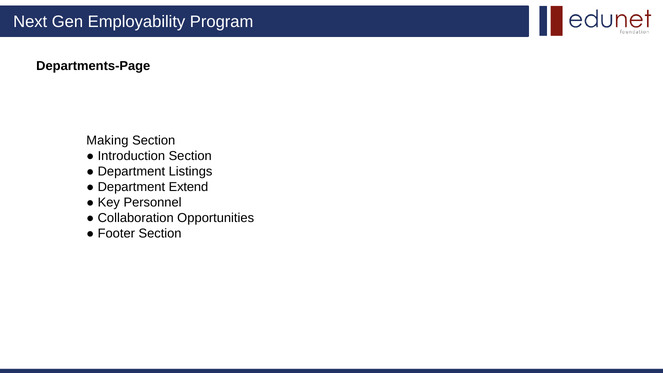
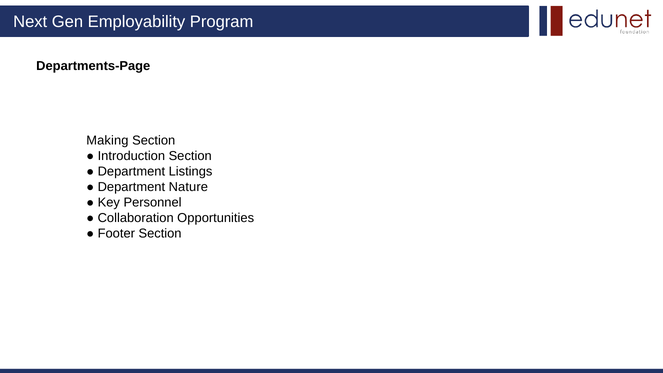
Extend: Extend -> Nature
